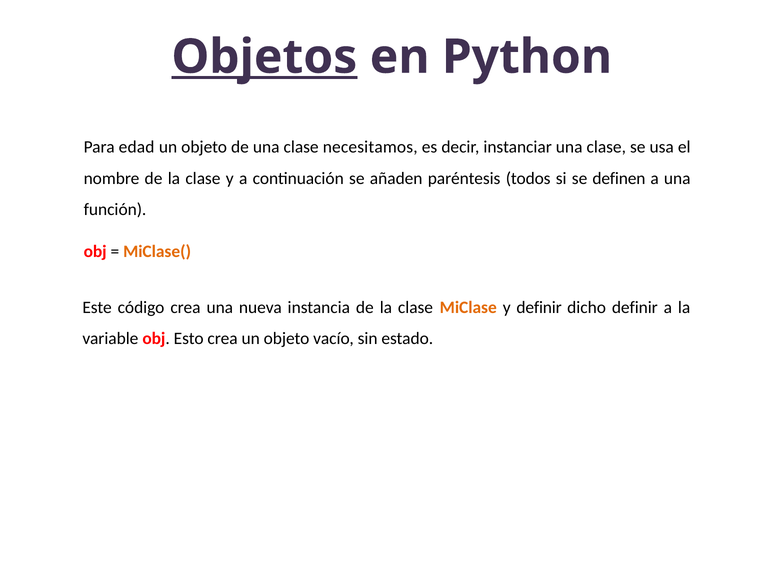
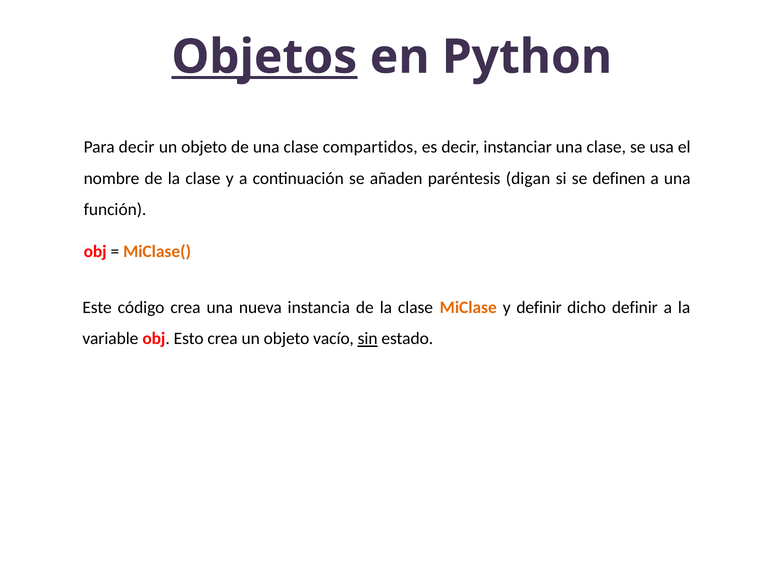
Para edad: edad -> decir
necesitamos: necesitamos -> compartidos
todos: todos -> digan
sin underline: none -> present
